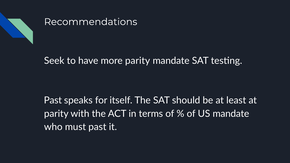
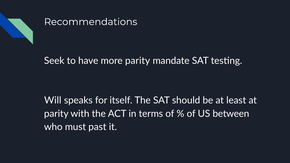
Past at (53, 100): Past -> Will
US mandate: mandate -> between
